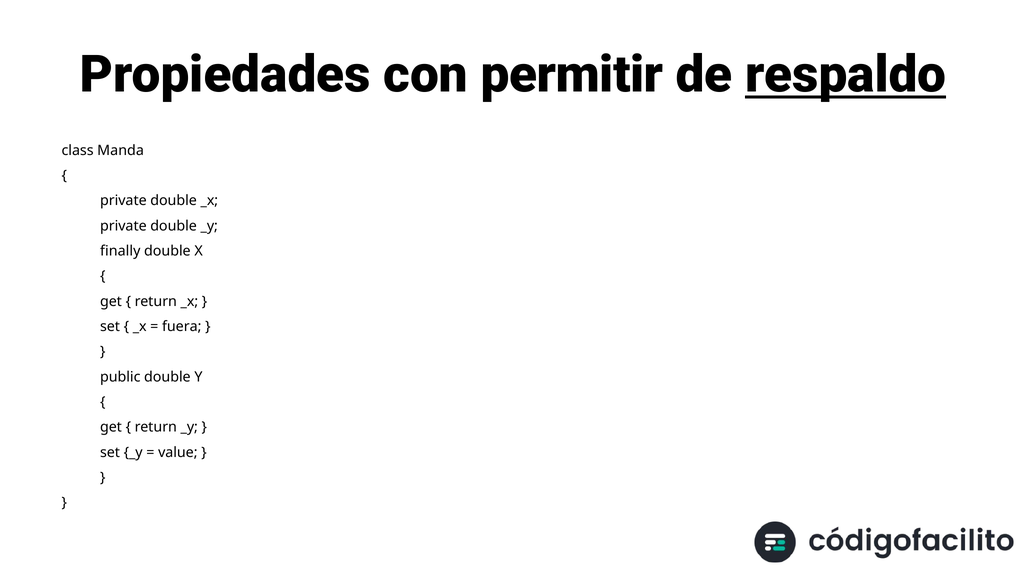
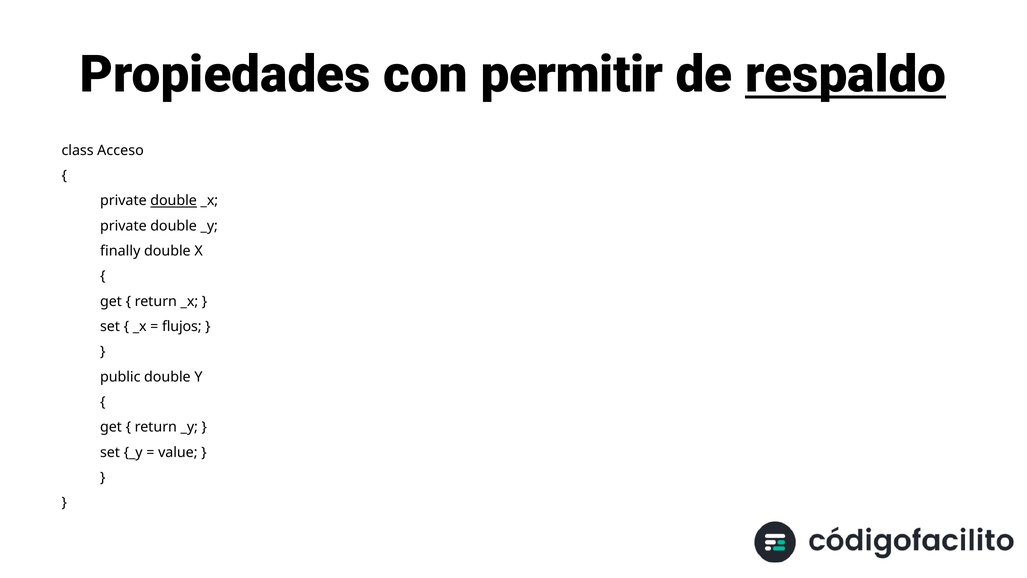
Manda: Manda -> Acceso
double at (174, 201) underline: none -> present
fuera: fuera -> flujos
